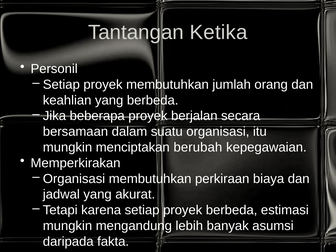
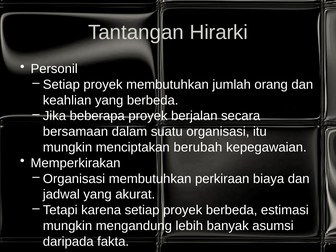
Ketika: Ketika -> Hirarki
